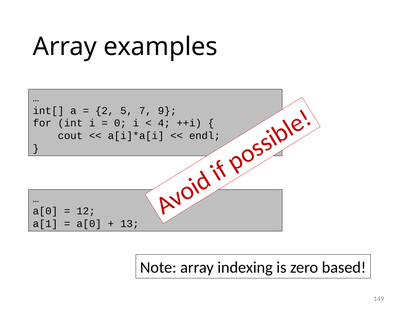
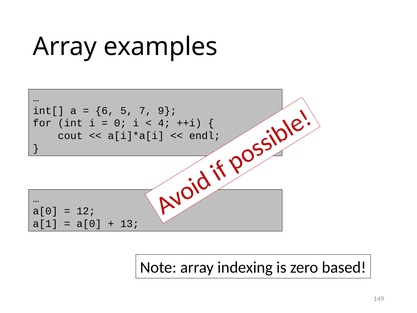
2: 2 -> 6
